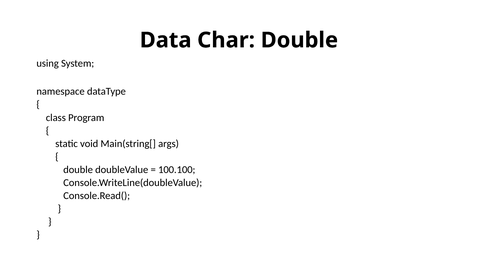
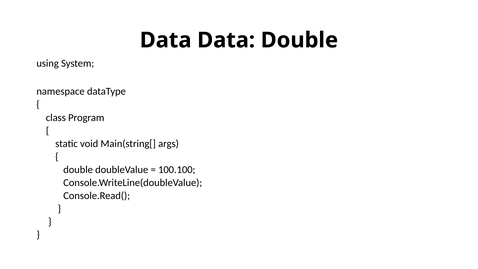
Data Char: Char -> Data
